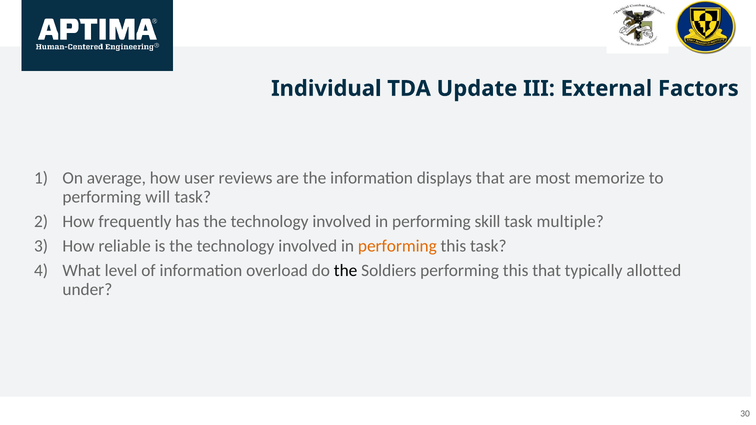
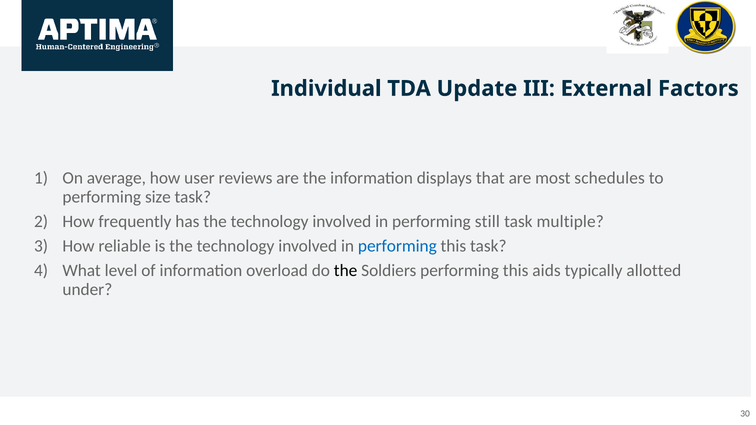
memorize: memorize -> schedules
will: will -> size
skill: skill -> still
performing at (397, 246) colour: orange -> blue
this that: that -> aids
